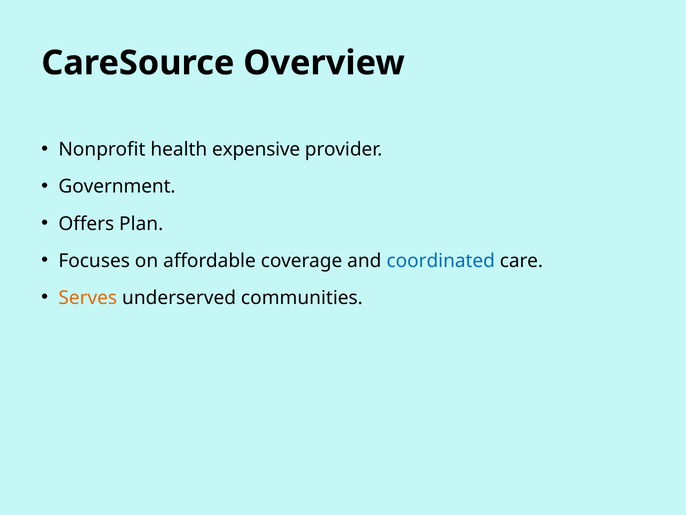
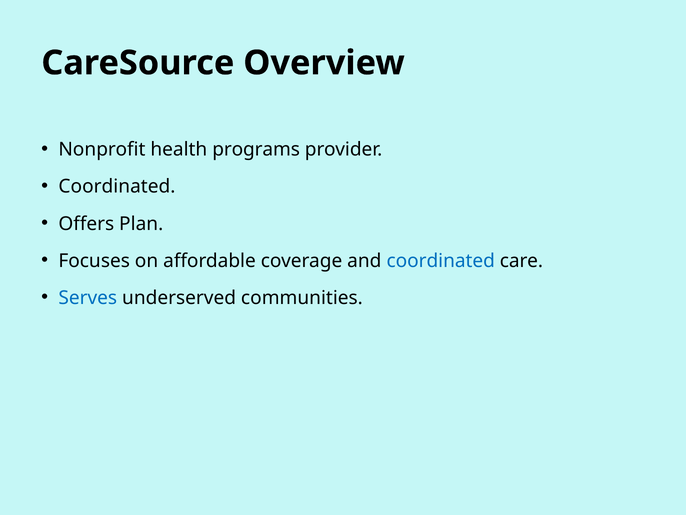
expensive: expensive -> programs
Government at (117, 186): Government -> Coordinated
Serves colour: orange -> blue
